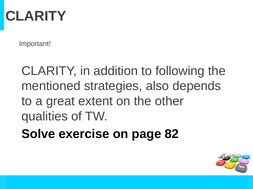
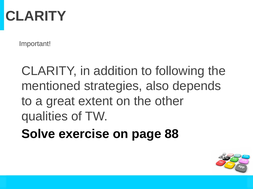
82: 82 -> 88
